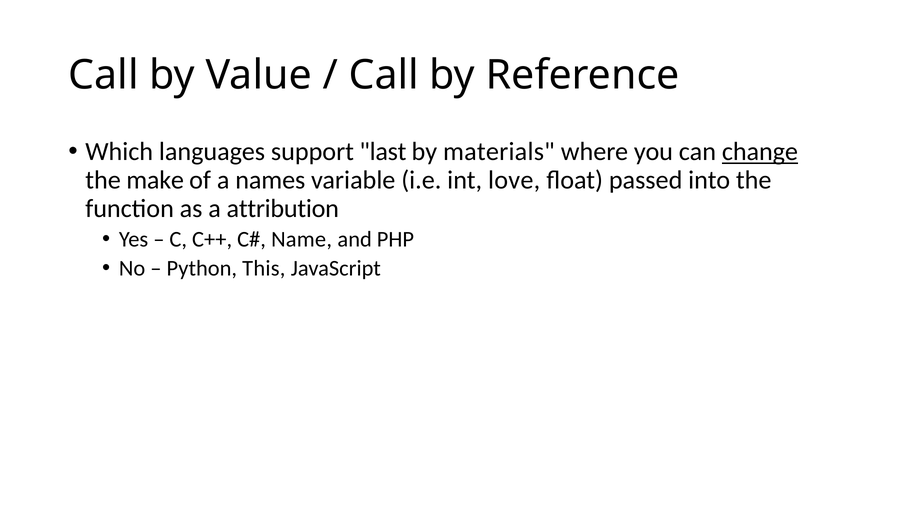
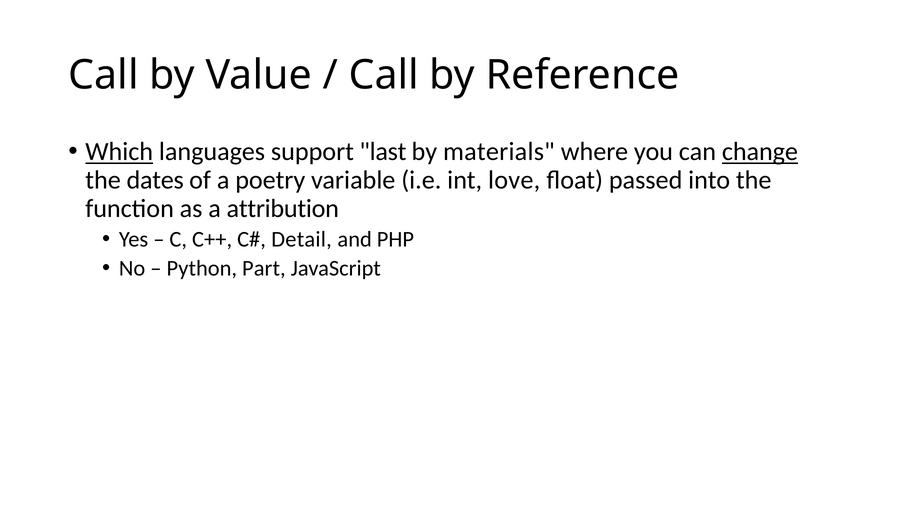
Which underline: none -> present
make: make -> dates
names: names -> poetry
Name: Name -> Detail
This: This -> Part
